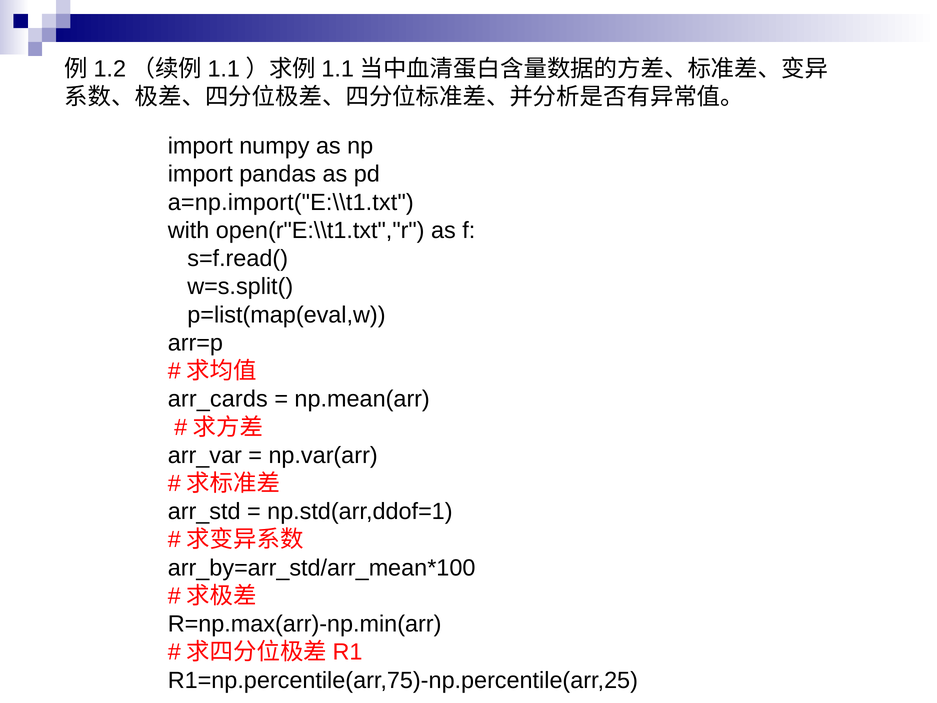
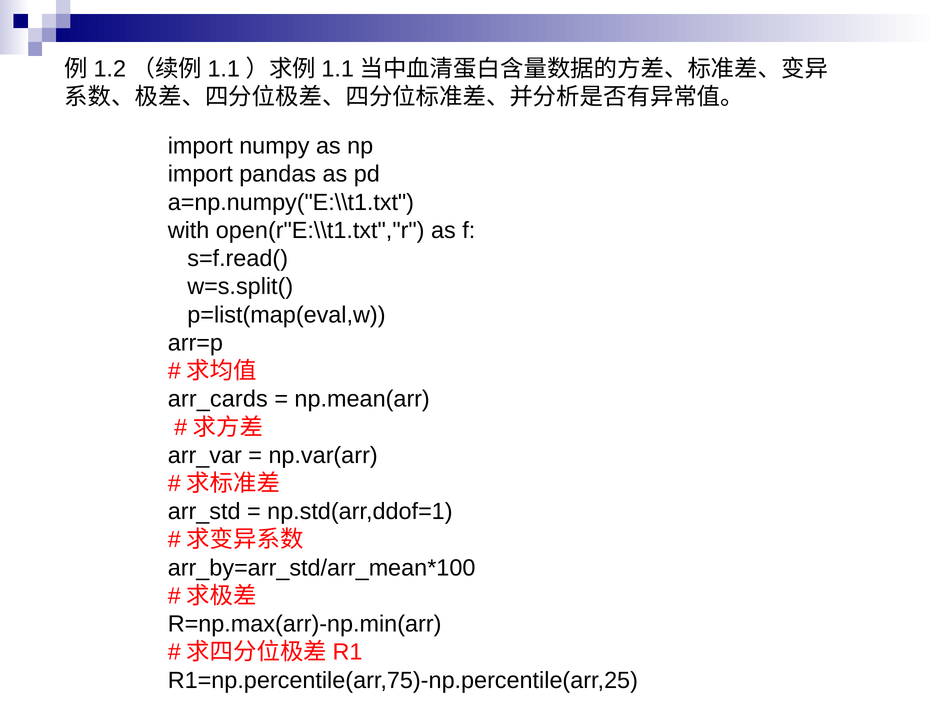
a=np.import("E:\\t1.txt: a=np.import("E:\\t1.txt -> a=np.numpy("E:\\t1.txt
